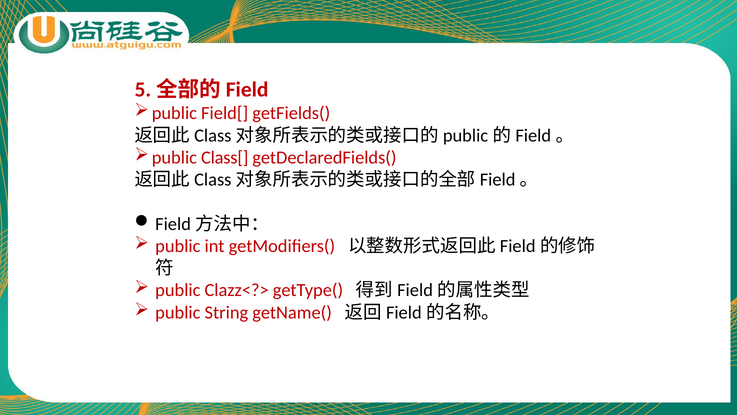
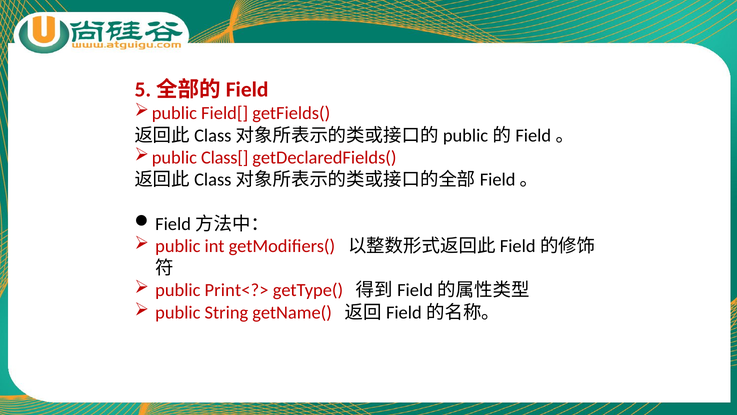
Clazz<?>: Clazz<?> -> Print<?>
